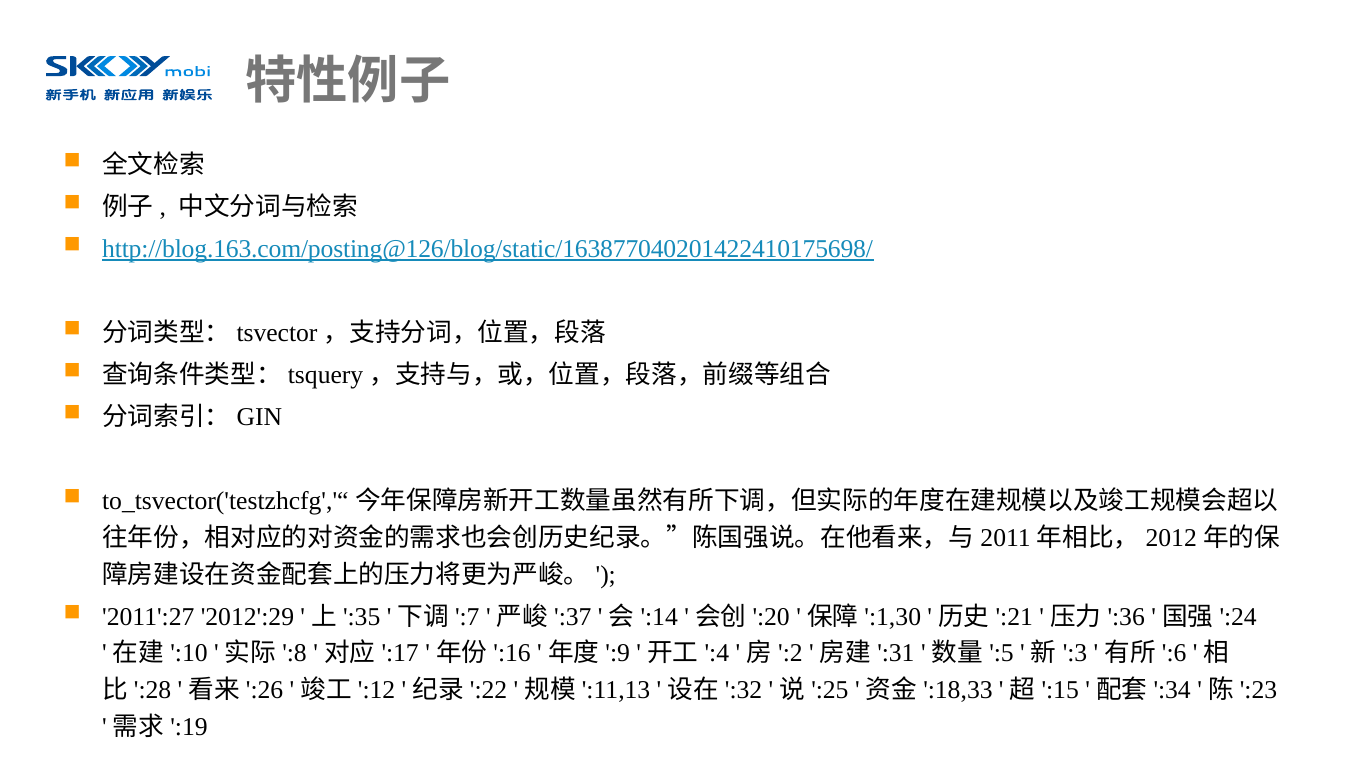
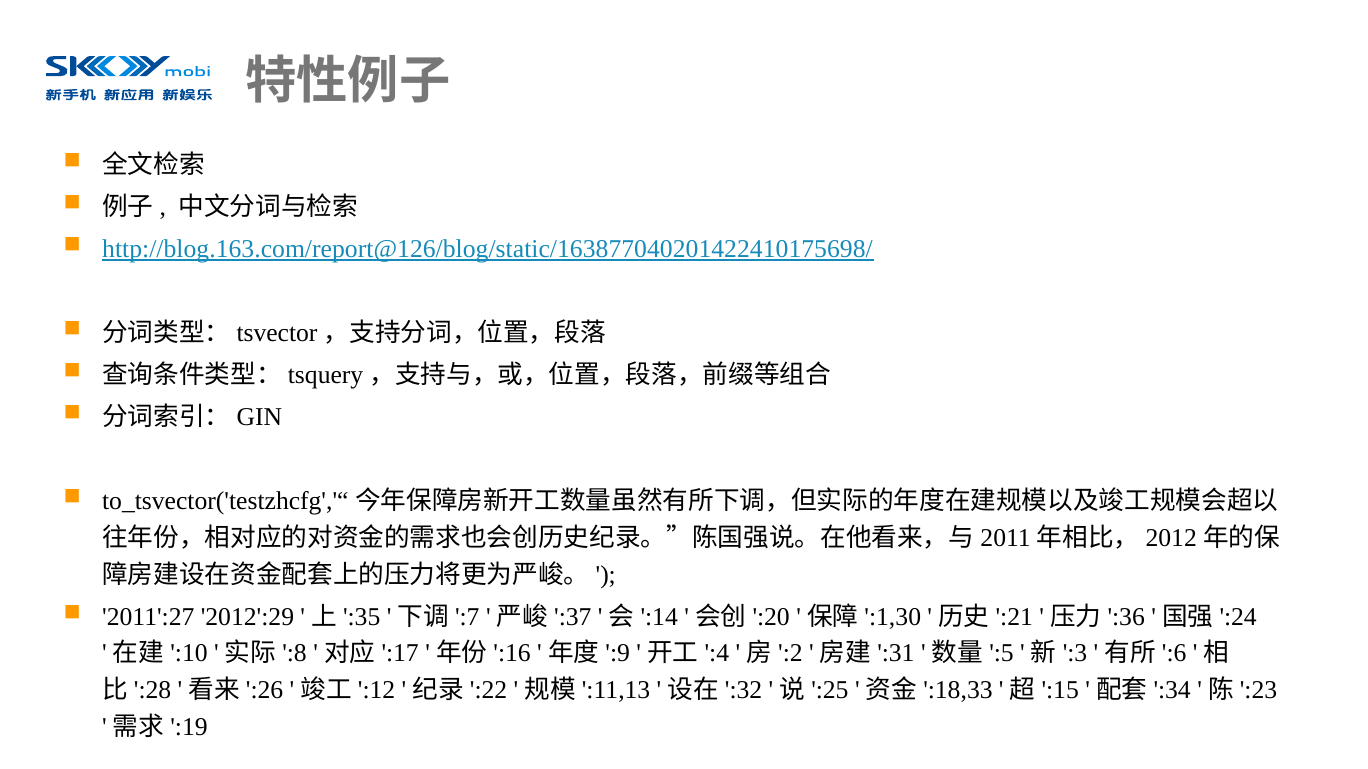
http://blog.163.com/posting@126/blog/static/163877040201422410175698/: http://blog.163.com/posting@126/blog/static/163877040201422410175698/ -> http://blog.163.com/report@126/blog/static/163877040201422410175698/
